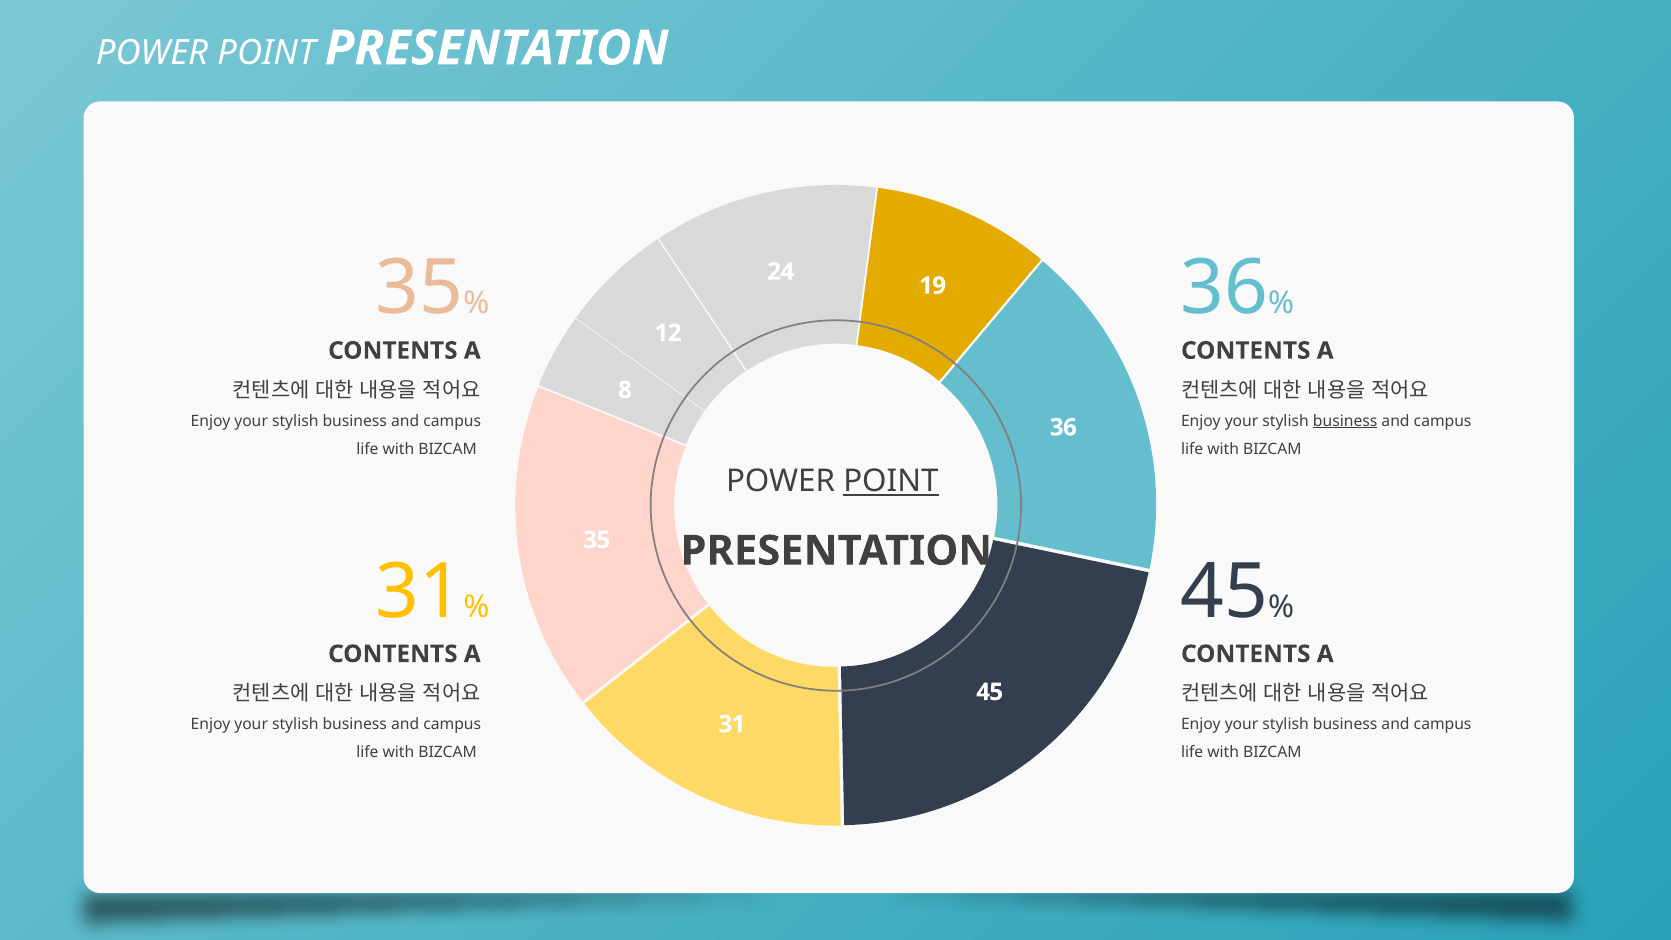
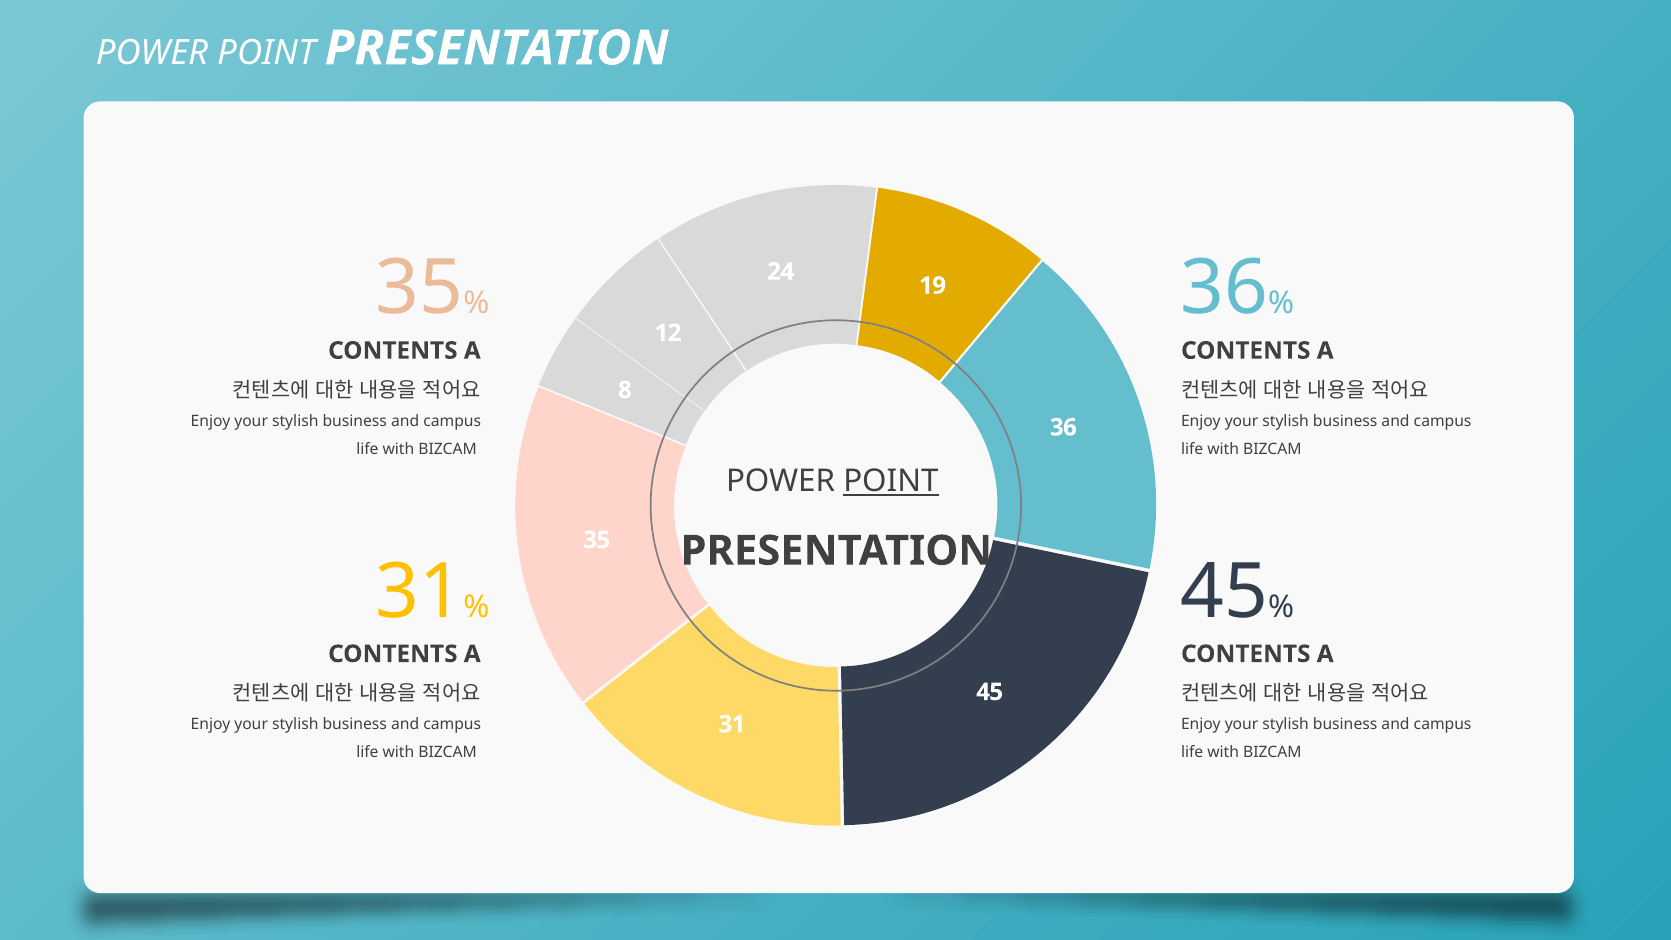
business at (1345, 421) underline: present -> none
